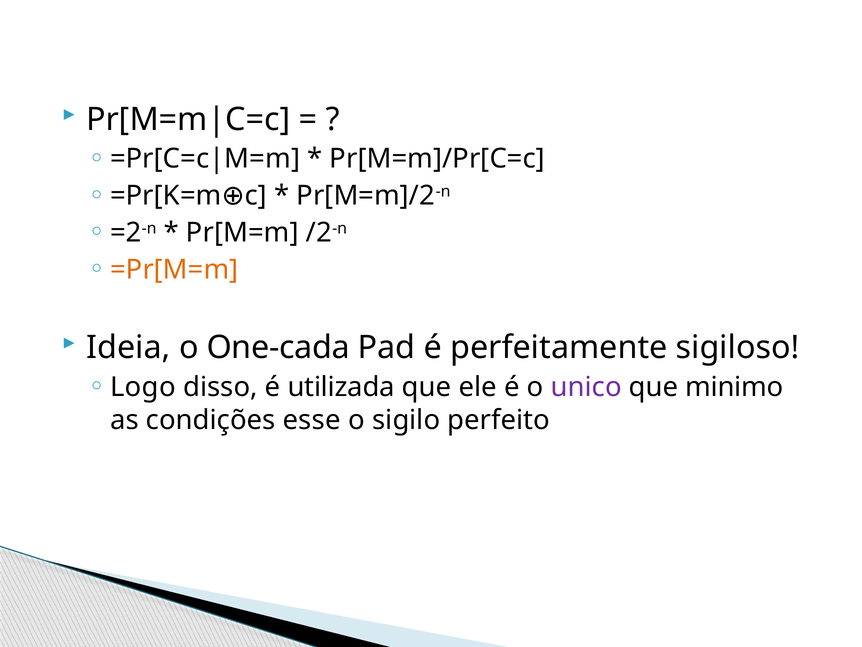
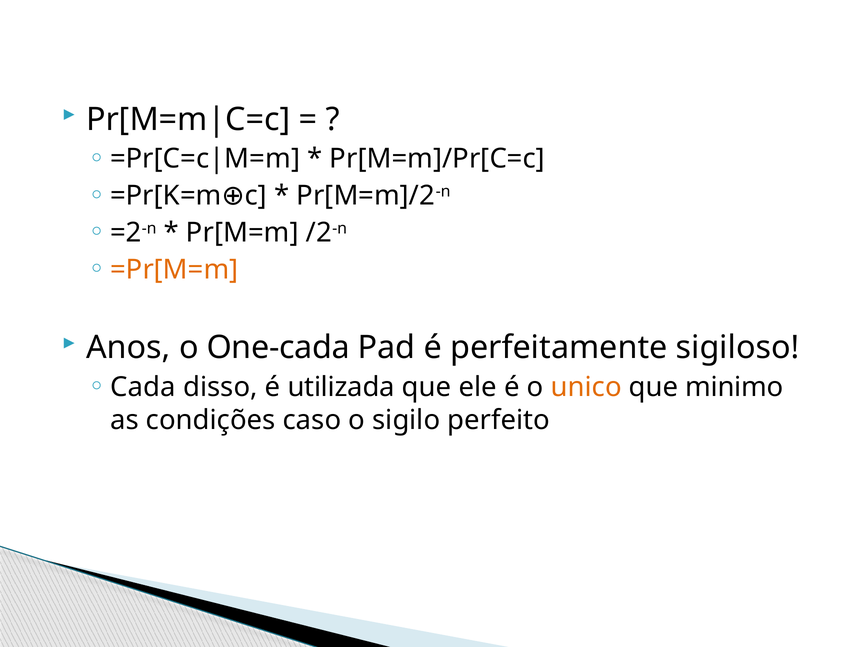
Ideia: Ideia -> Anos
Logo: Logo -> Cada
unico colour: purple -> orange
esse: esse -> caso
